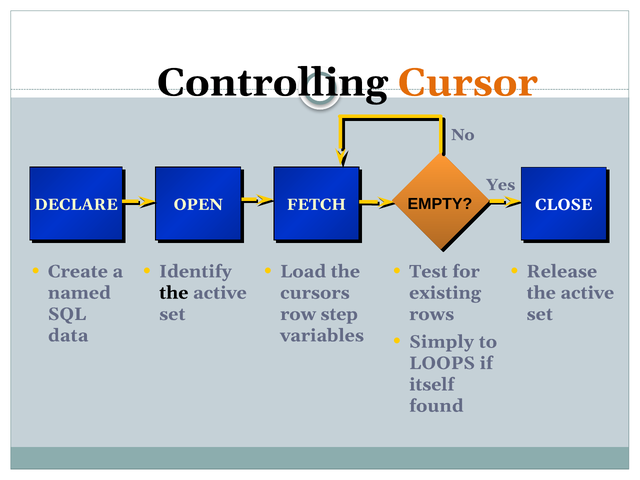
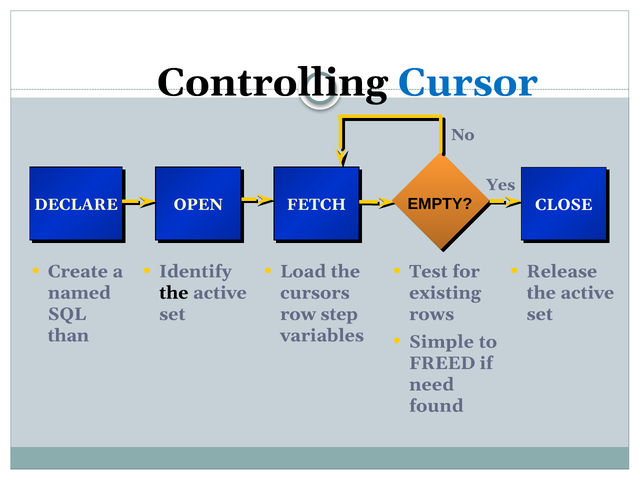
Cursor colour: orange -> blue
data: data -> than
Simply: Simply -> Simple
LOOPS: LOOPS -> FREED
itself: itself -> need
